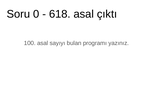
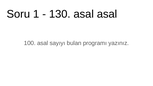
0: 0 -> 1
618: 618 -> 130
asal çıktı: çıktı -> asal
